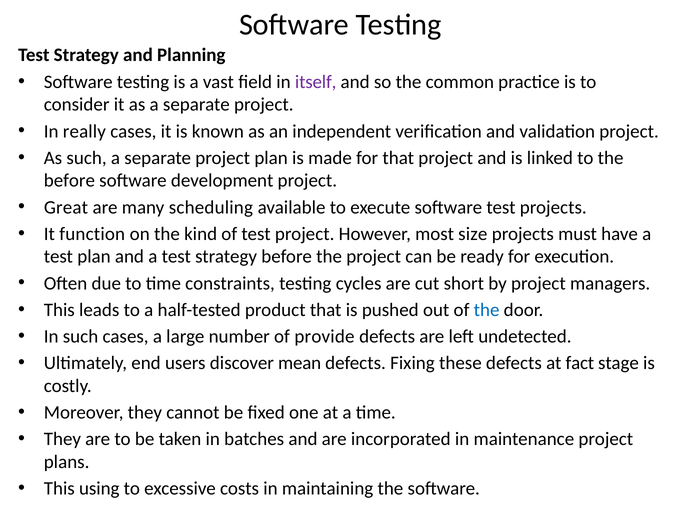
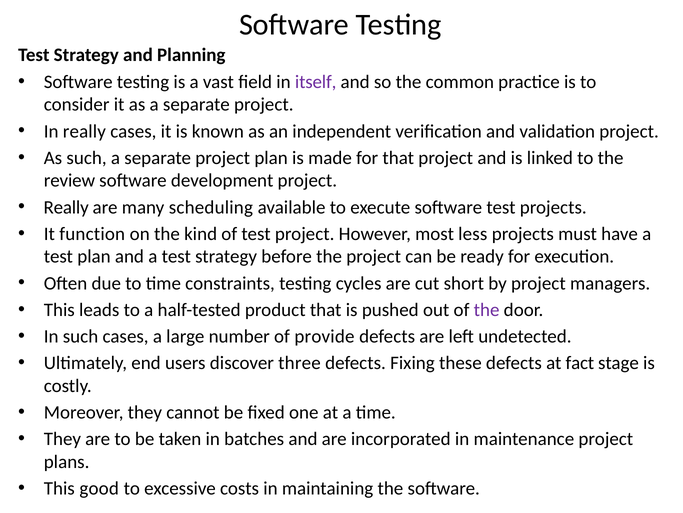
before at (69, 180): before -> review
Great at (66, 207): Great -> Really
size: size -> less
the at (487, 309) colour: blue -> purple
mean: mean -> three
using: using -> good
